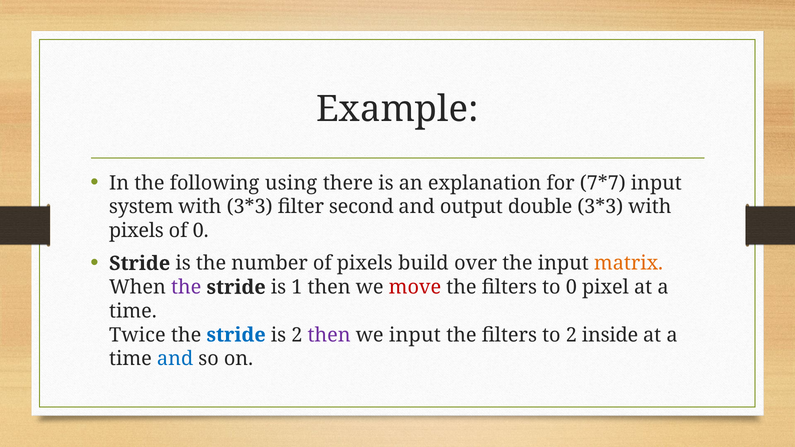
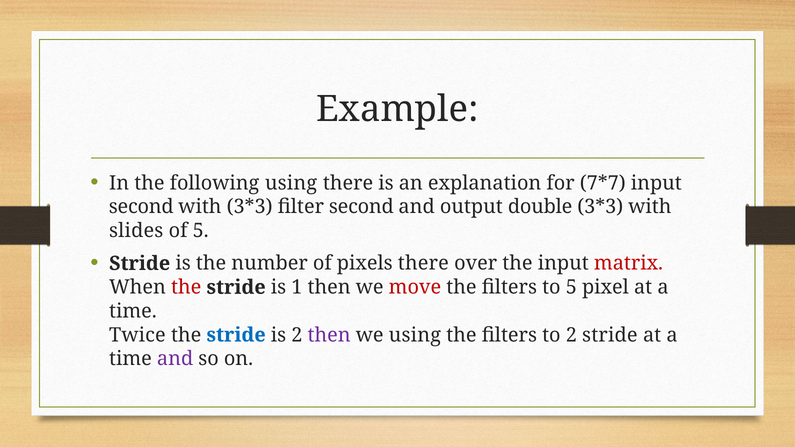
system at (141, 207): system -> second
pixels at (136, 231): pixels -> slides
of 0: 0 -> 5
pixels build: build -> there
matrix colour: orange -> red
the at (186, 287) colour: purple -> red
to 0: 0 -> 5
we input: input -> using
2 inside: inside -> stride
and at (175, 359) colour: blue -> purple
